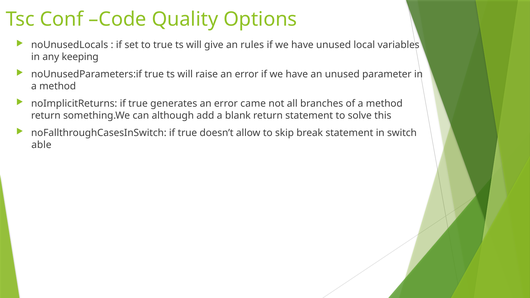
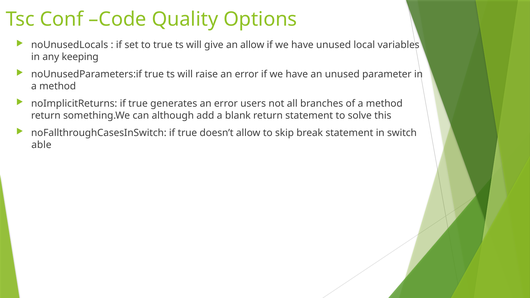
an rules: rules -> allow
came: came -> users
